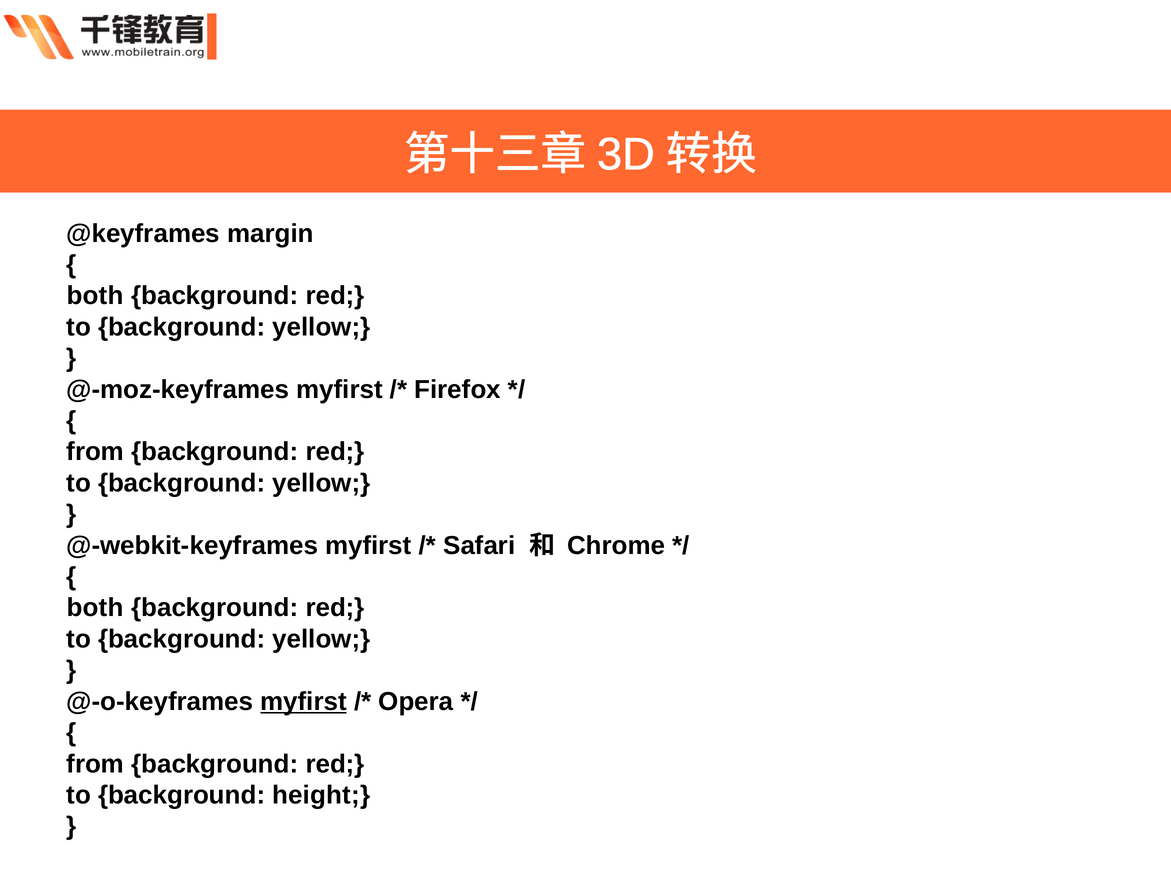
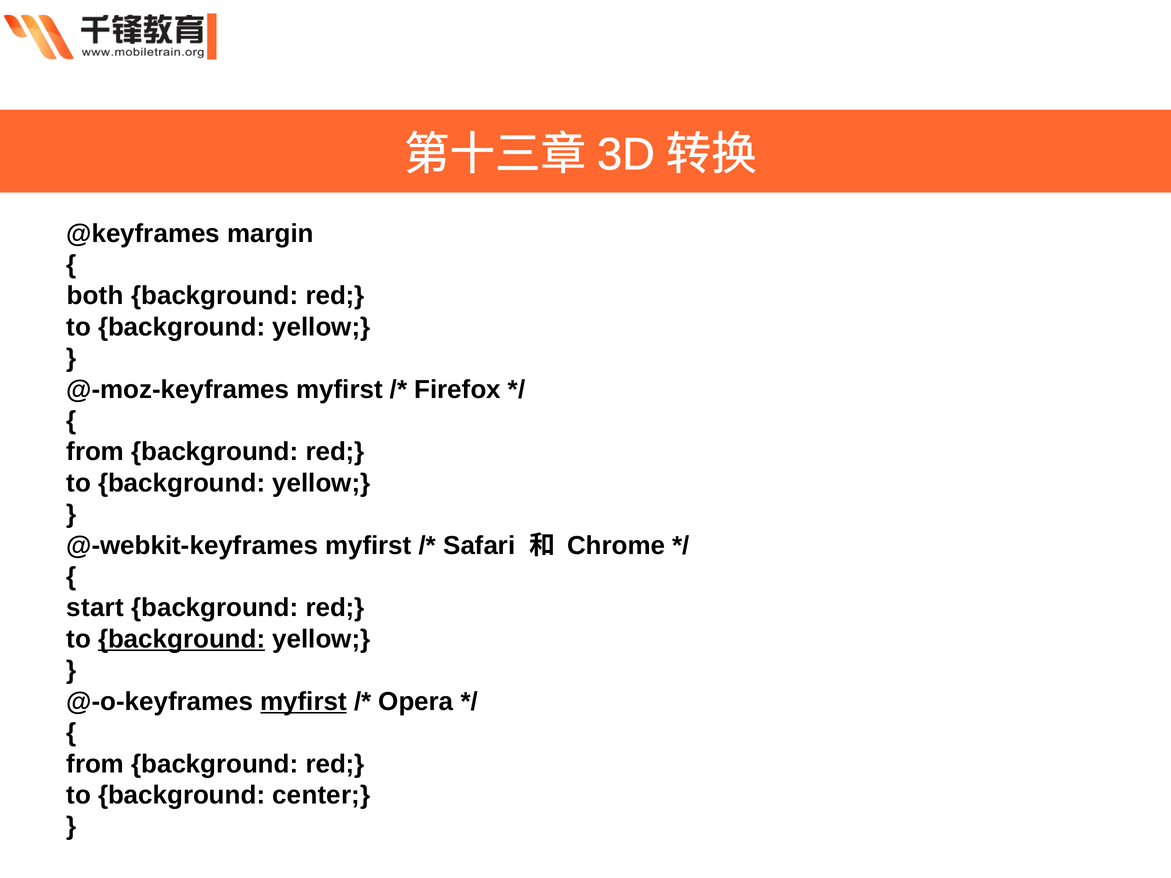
both at (95, 608): both -> start
background at (182, 639) underline: none -> present
height: height -> center
